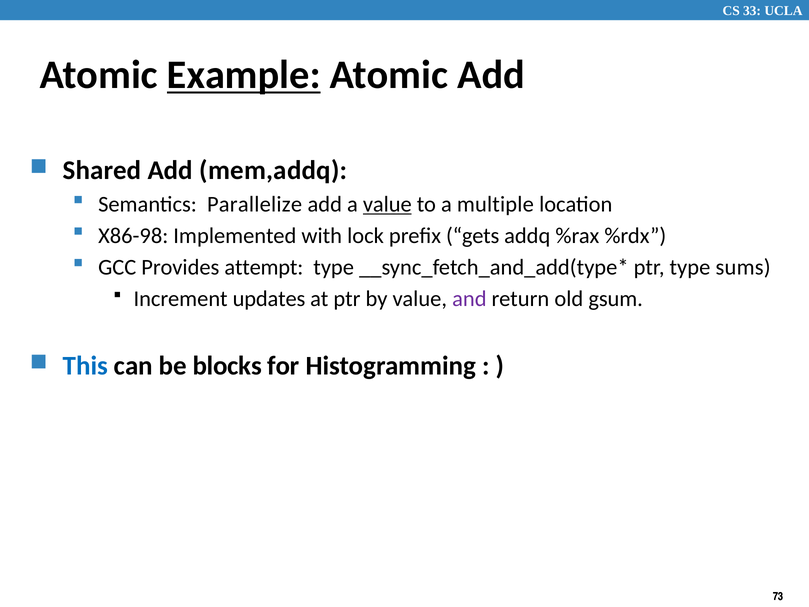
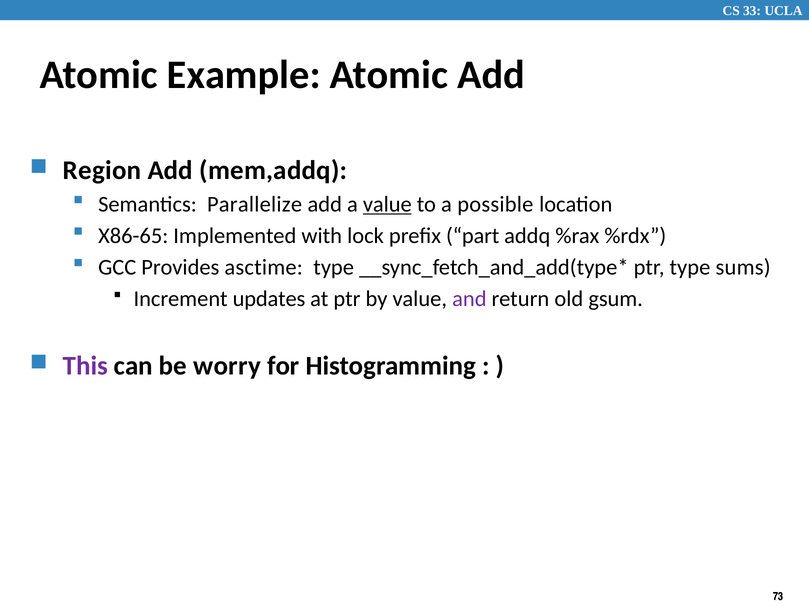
Example underline: present -> none
Shared: Shared -> Region
multiple: multiple -> possible
X86-98: X86-98 -> X86-65
gets: gets -> part
attempt: attempt -> asctime
This colour: blue -> purple
blocks: blocks -> worry
